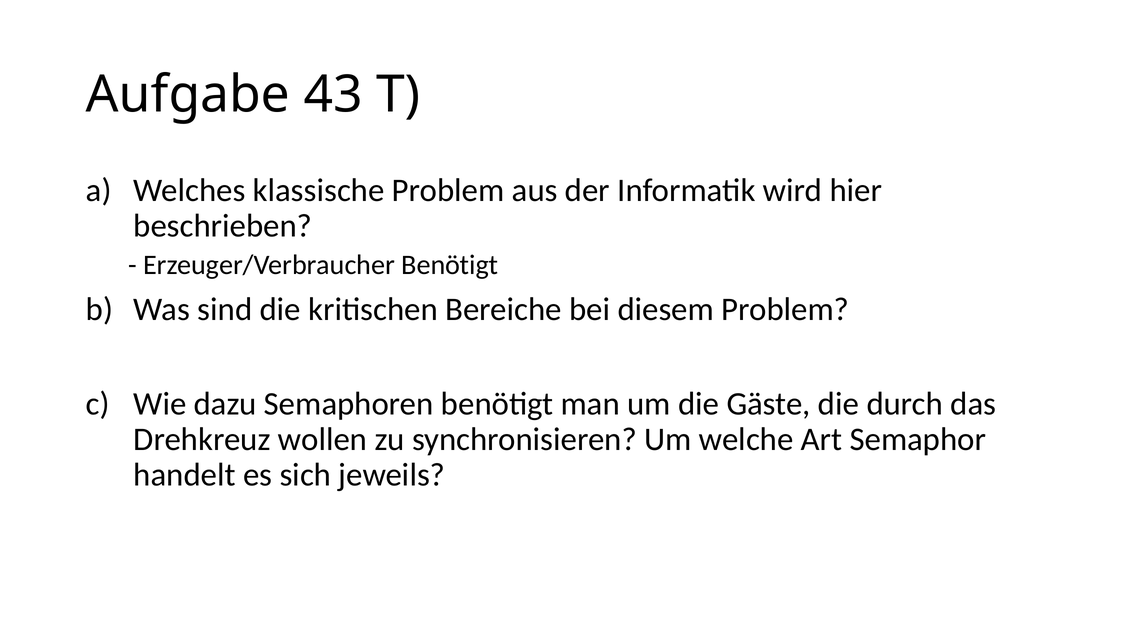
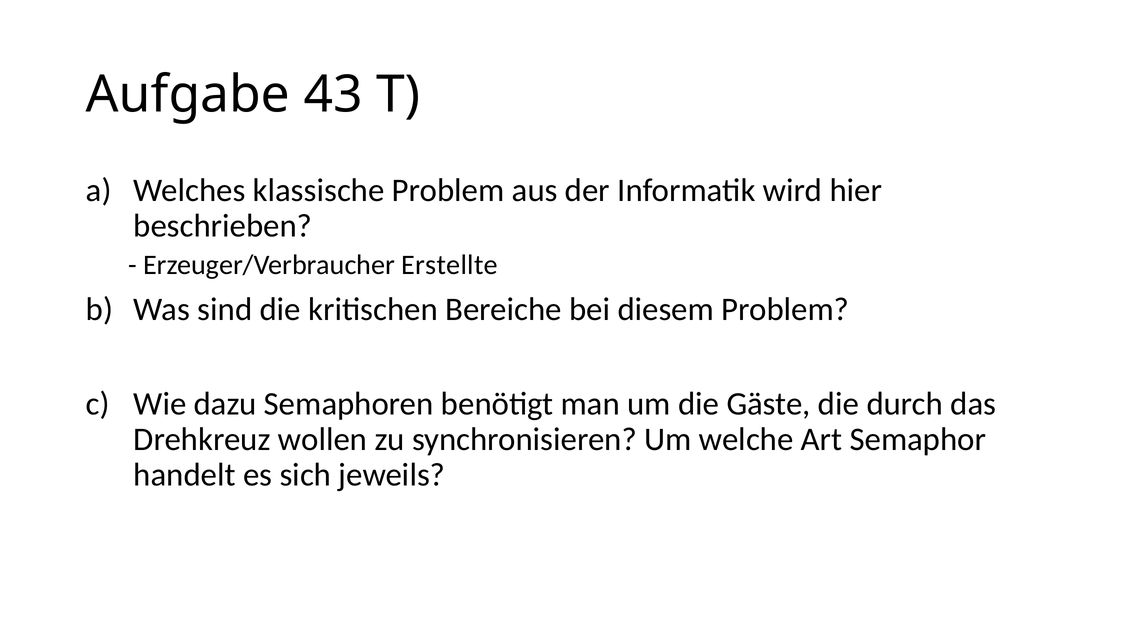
Erzeuger/Verbraucher Benötigt: Benötigt -> Erstellte
